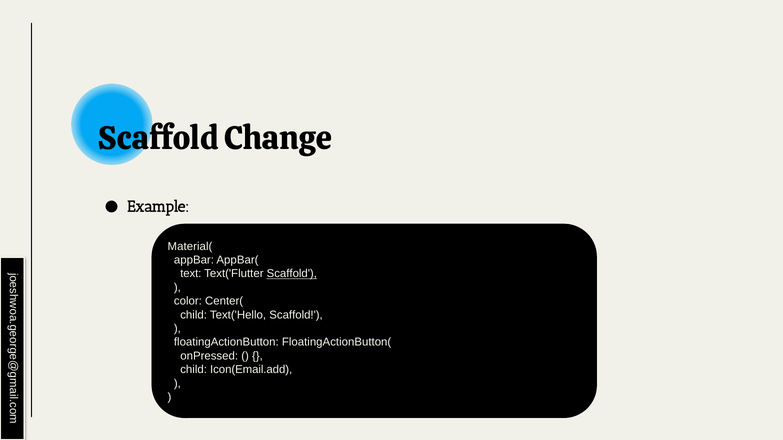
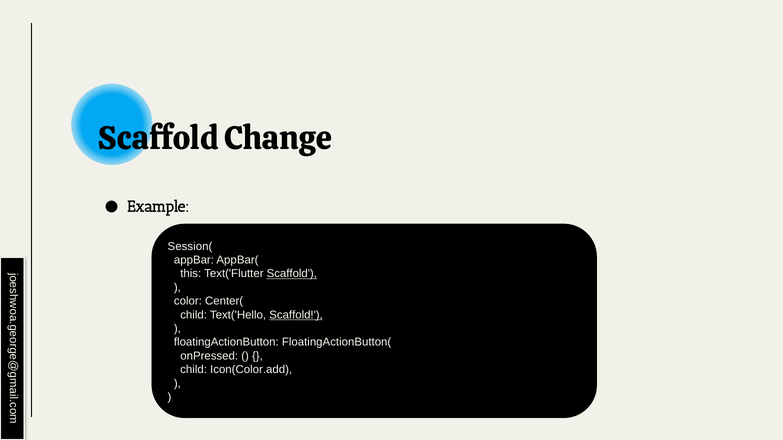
Material(: Material( -> Session(
text: text -> this
Scaffold at (296, 315) underline: none -> present
Icon(Email.add: Icon(Email.add -> Icon(Color.add
